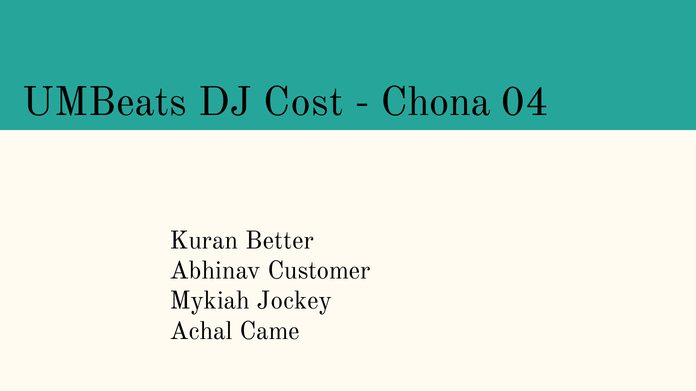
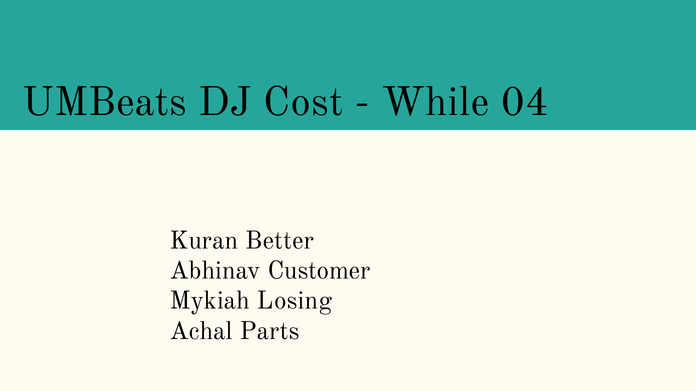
Chona: Chona -> While
Jockey: Jockey -> Losing
Came: Came -> Parts
